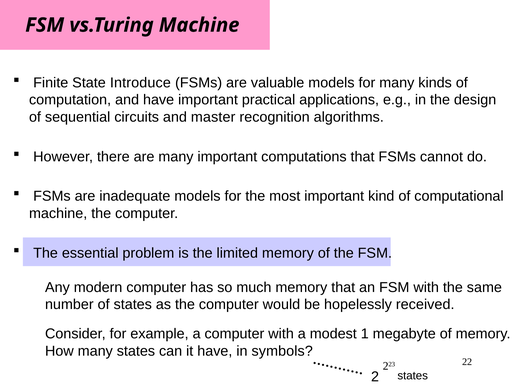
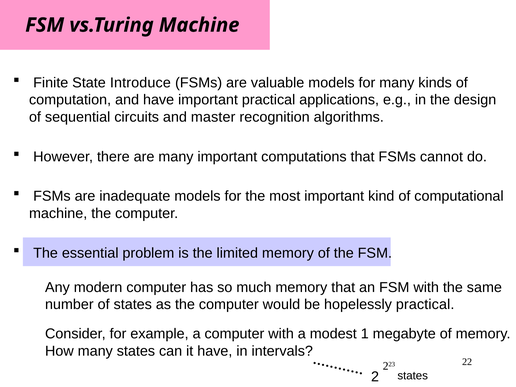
hopelessly received: received -> practical
symbols: symbols -> intervals
